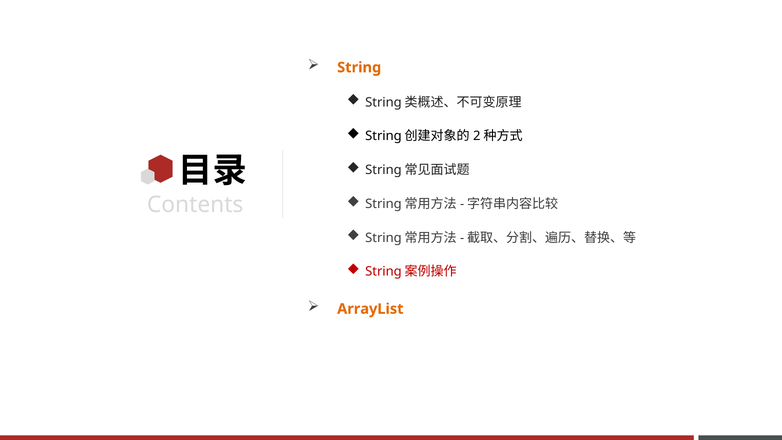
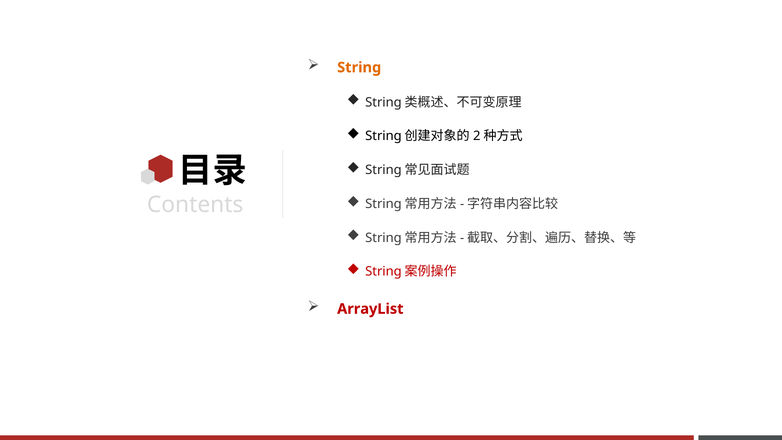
ArrayList colour: orange -> red
